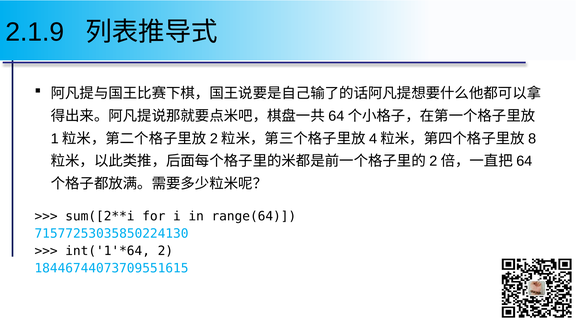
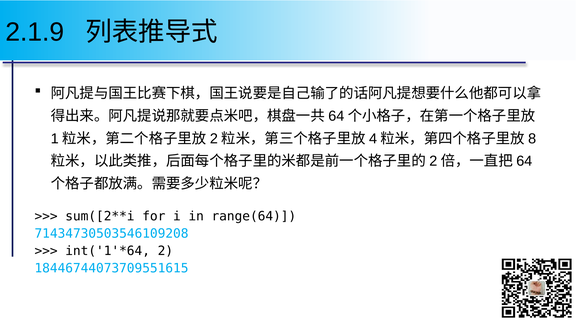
71577253035850224130: 71577253035850224130 -> 71434730503546109208
